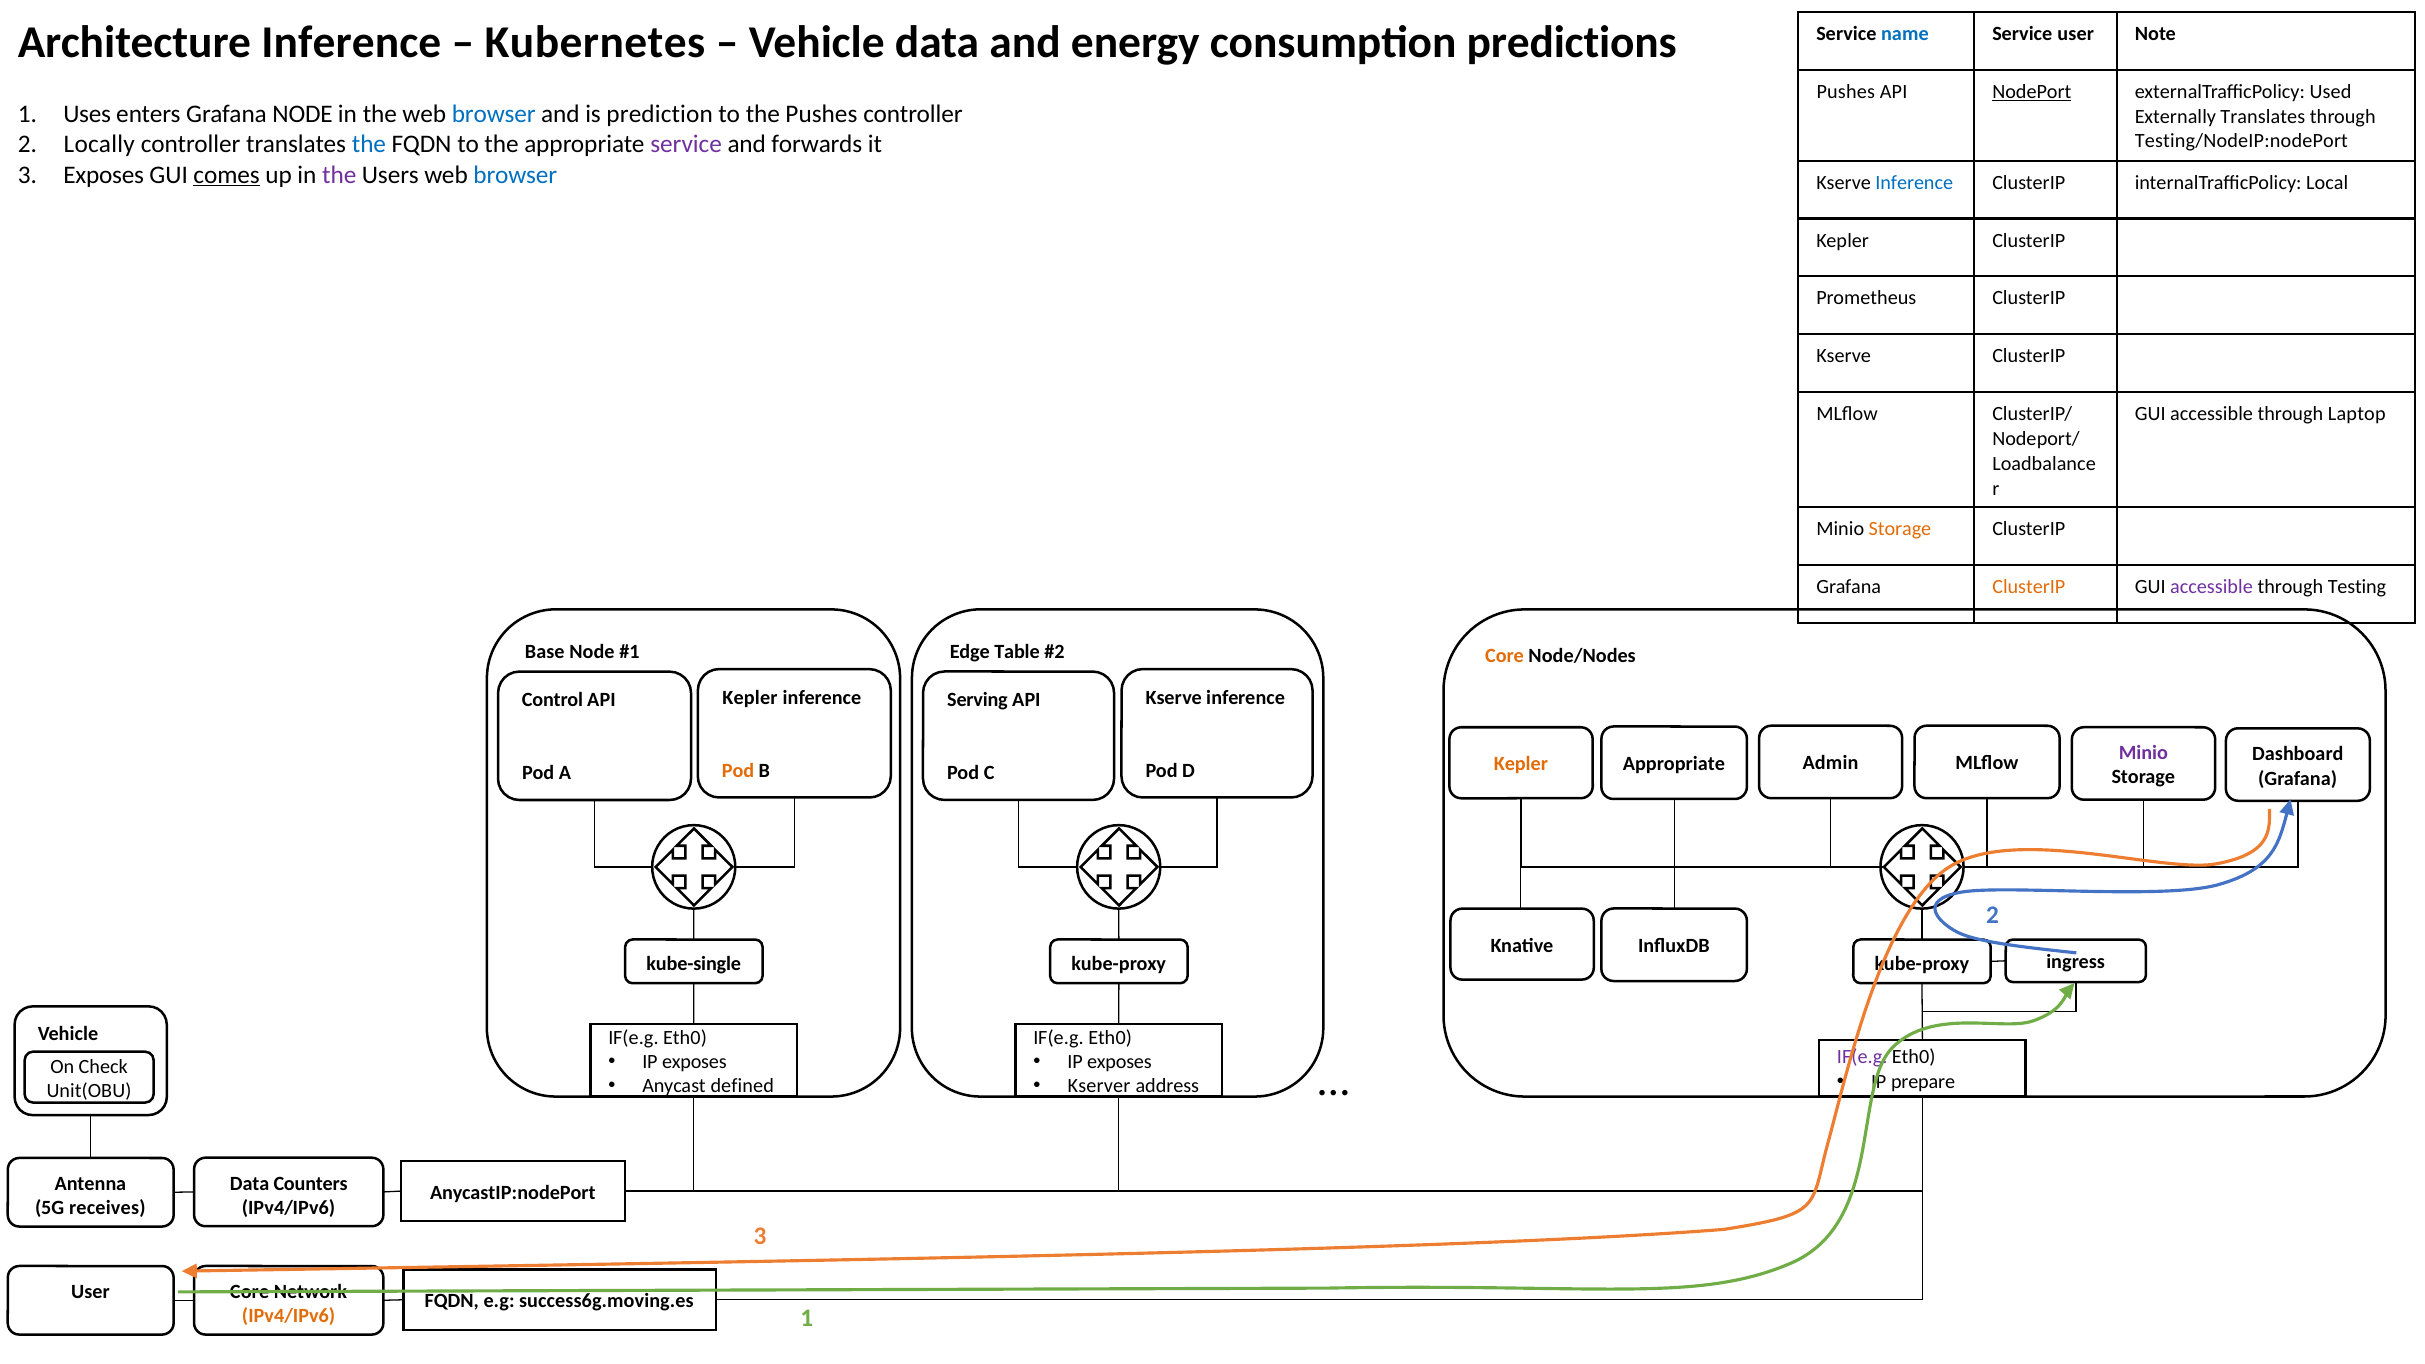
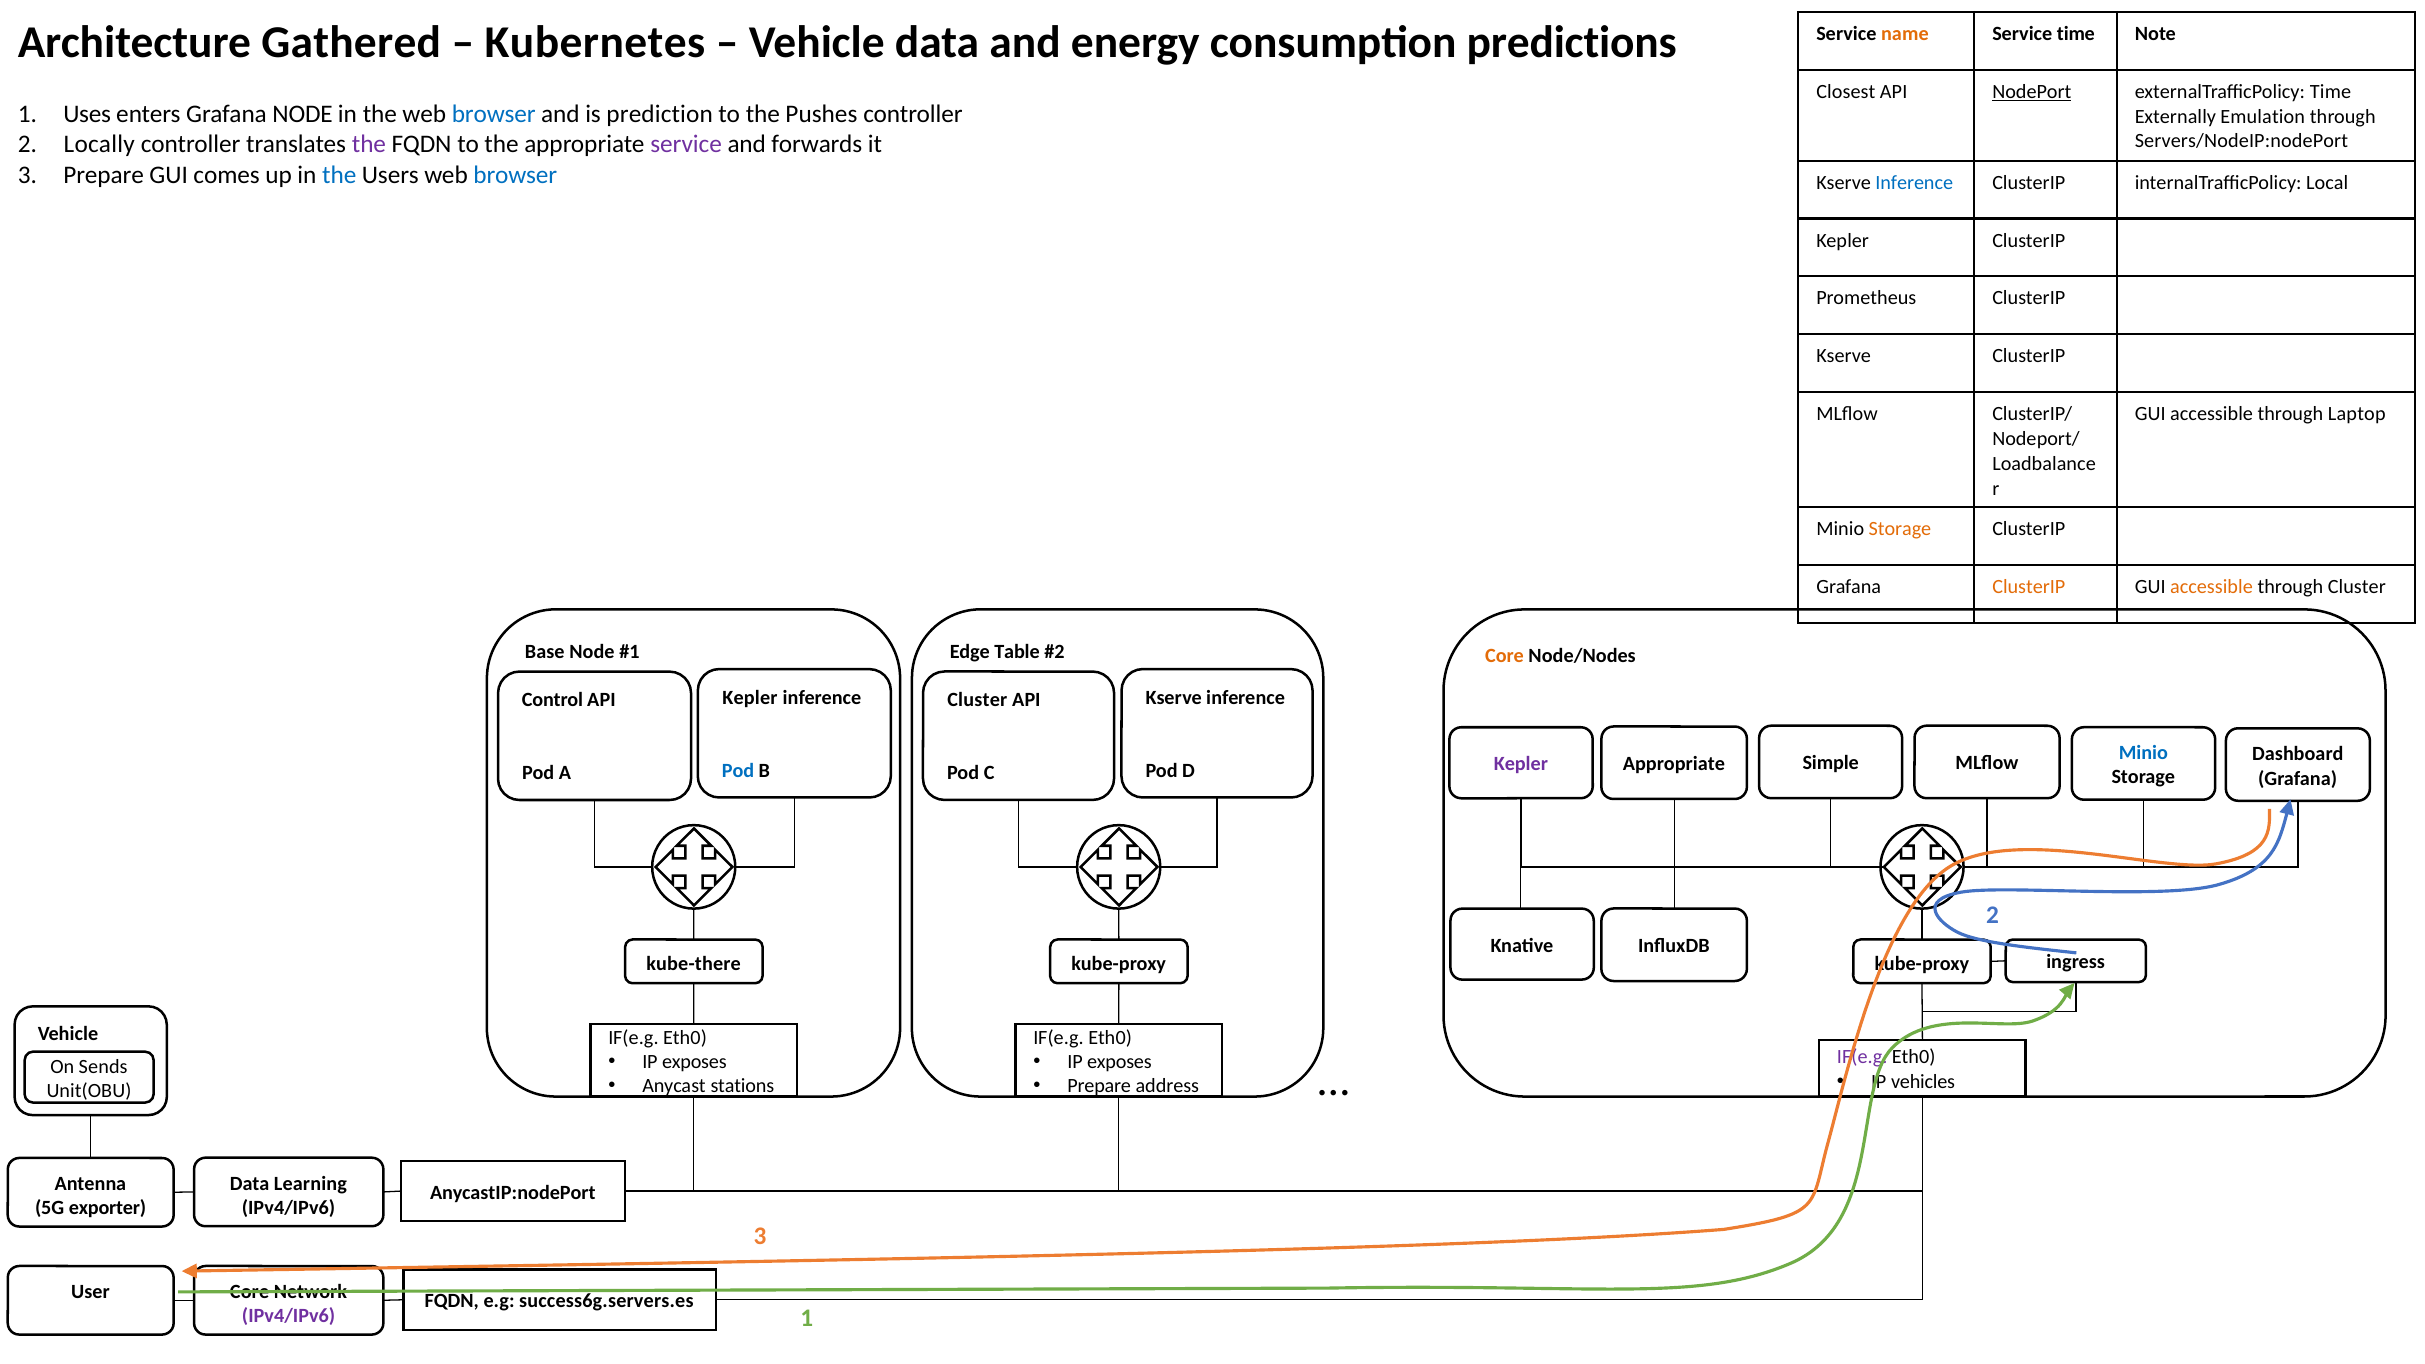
Architecture Inference: Inference -> Gathered
name colour: blue -> orange
Service user: user -> time
Pushes at (1846, 92): Pushes -> Closest
externalTrafficPolicy Used: Used -> Time
Externally Translates: Translates -> Emulation
Testing/NodeIP:nodePort: Testing/NodeIP:nodePort -> Servers/NodeIP:nodePort
the at (369, 144) colour: blue -> purple
3 Exposes: Exposes -> Prepare
comes underline: present -> none
the at (339, 175) colour: purple -> blue
accessible at (2211, 587) colour: purple -> orange
through Testing: Testing -> Cluster
Serving at (977, 700): Serving -> Cluster
Minio at (2143, 753) colour: purple -> blue
Admin: Admin -> Simple
Kepler at (1521, 764) colour: orange -> purple
Pod at (738, 770) colour: orange -> blue
kube-single: kube-single -> kube-there
Check: Check -> Sends
prepare: prepare -> vehicles
defined: defined -> stations
Kserver at (1099, 1086): Kserver -> Prepare
Counters: Counters -> Learning
receives: receives -> exporter
success6g.moving.es: success6g.moving.es -> success6g.servers.es
IPv4/IPv6 at (289, 1316) colour: orange -> purple
